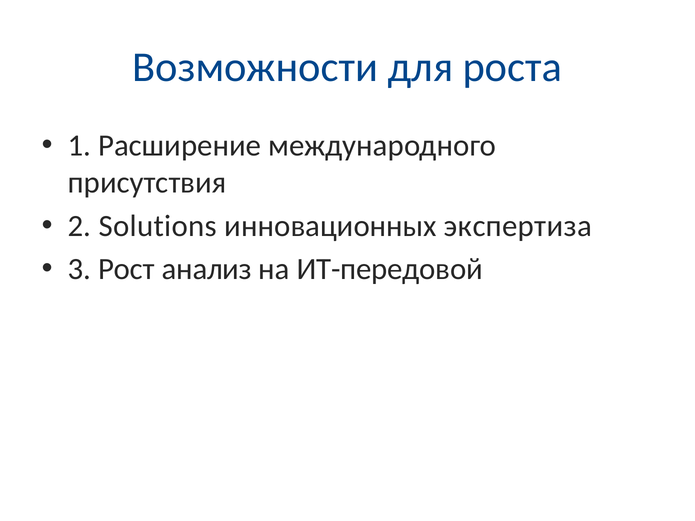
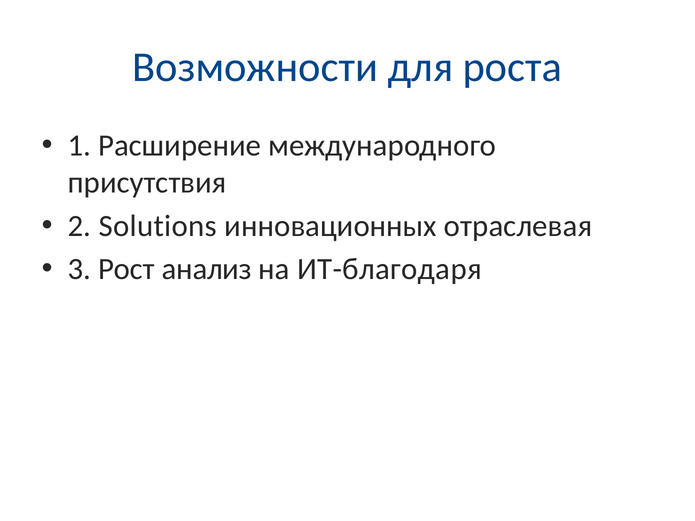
экспертиза: экспертиза -> отраслевая
ИТ-передовой: ИТ-передовой -> ИТ-благодаря
